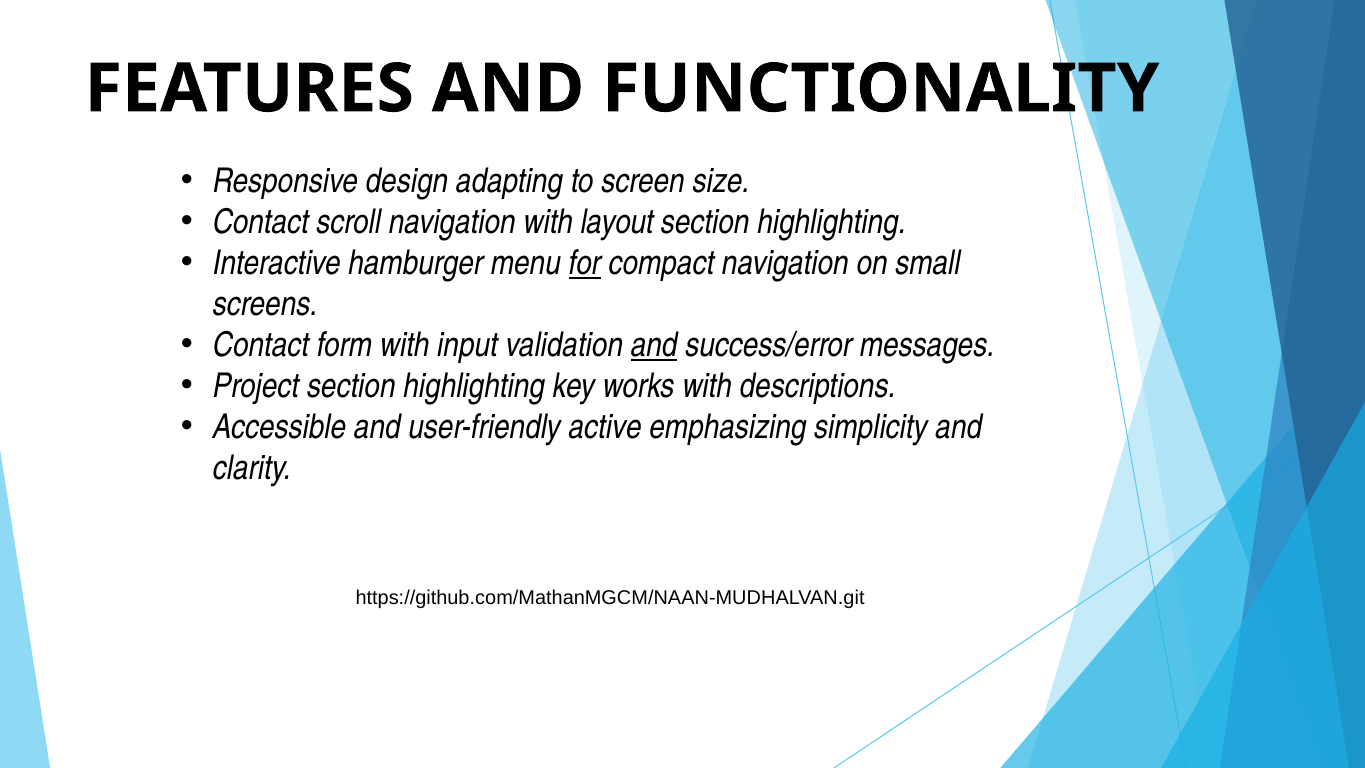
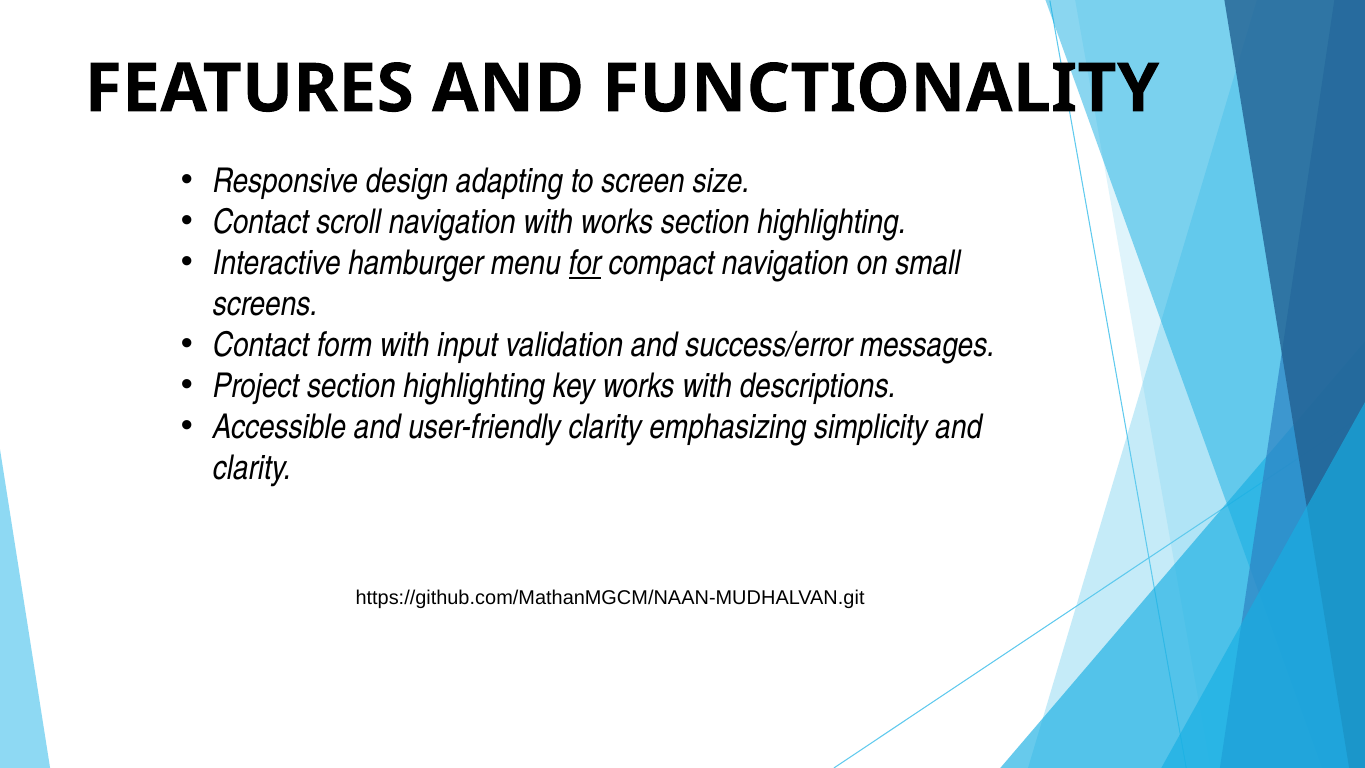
with layout: layout -> works
and at (654, 345) underline: present -> none
user-friendly active: active -> clarity
